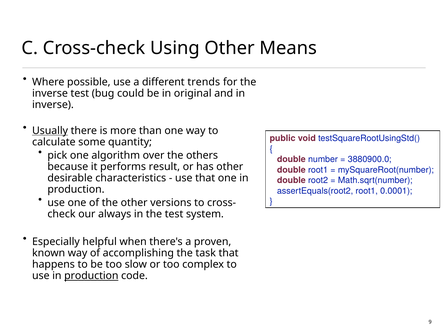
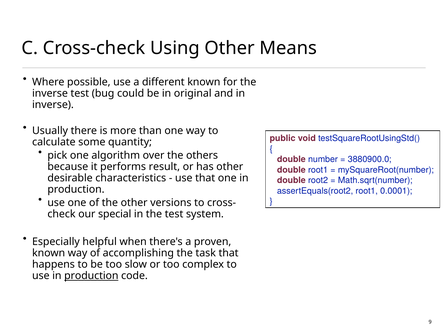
different trends: trends -> known
Usually underline: present -> none
always: always -> special
